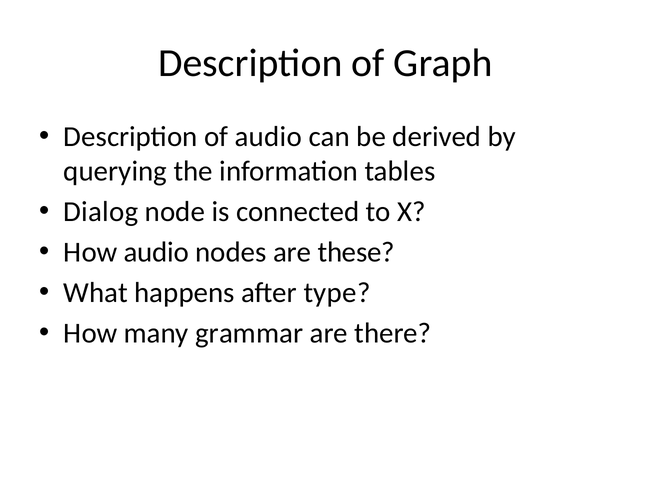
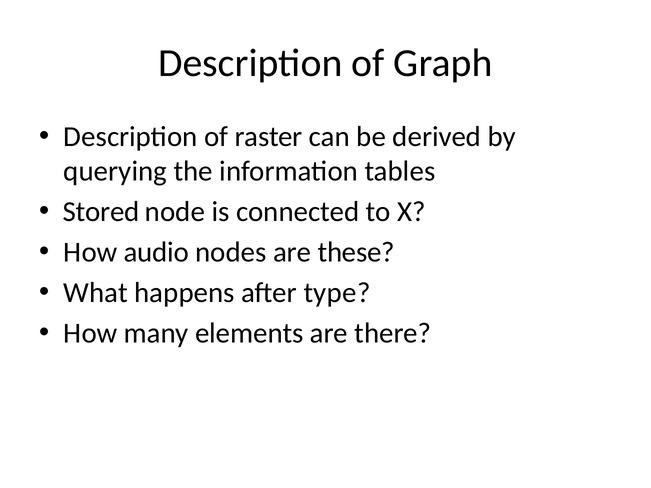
of audio: audio -> raster
Dialog: Dialog -> Stored
grammar: grammar -> elements
